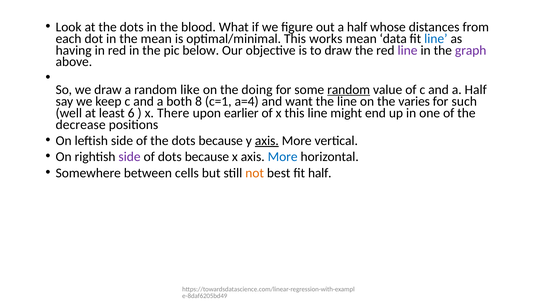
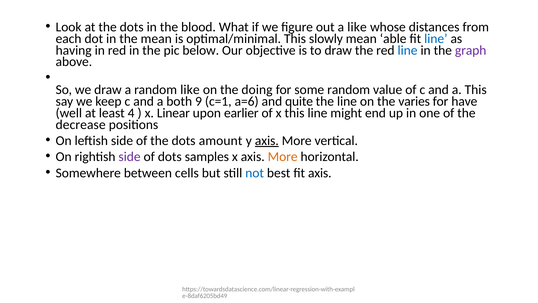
out a half: half -> like
works: works -> slowly
data: data -> able
line at (407, 50) colour: purple -> blue
random at (349, 90) underline: present -> none
and a Half: Half -> This
8: 8 -> 9
a=4: a=4 -> a=6
want: want -> quite
such: such -> have
6: 6 -> 4
There: There -> Linear
the dots because: because -> amount
of dots because: because -> samples
More at (283, 157) colour: blue -> orange
not colour: orange -> blue
fit half: half -> axis
